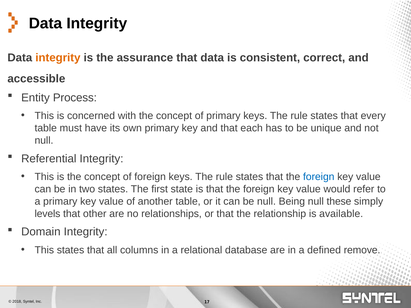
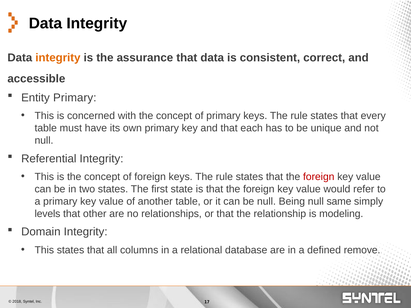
Entity Process: Process -> Primary
foreign at (319, 177) colour: blue -> red
these: these -> same
available: available -> modeling
